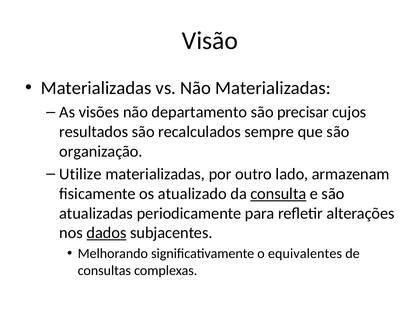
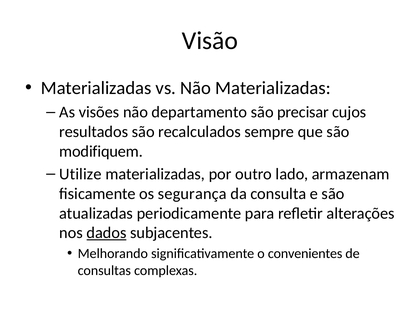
organização: organização -> modifiquem
atualizado: atualizado -> segurança
consulta underline: present -> none
equivalentes: equivalentes -> convenientes
